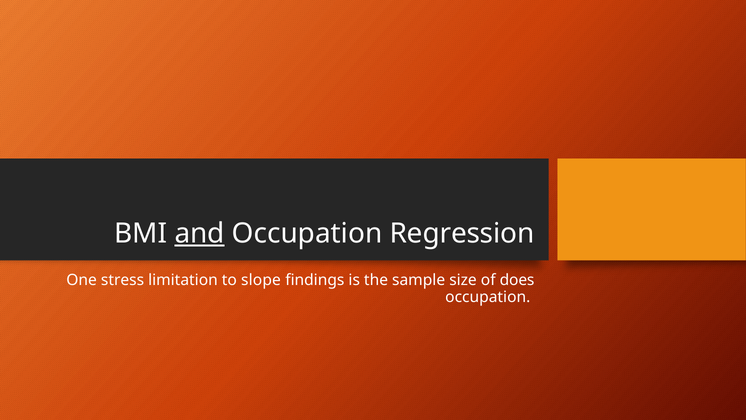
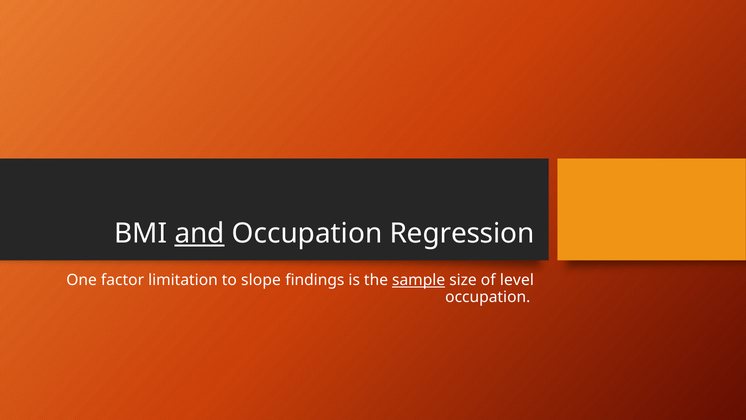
stress: stress -> factor
sample underline: none -> present
does: does -> level
